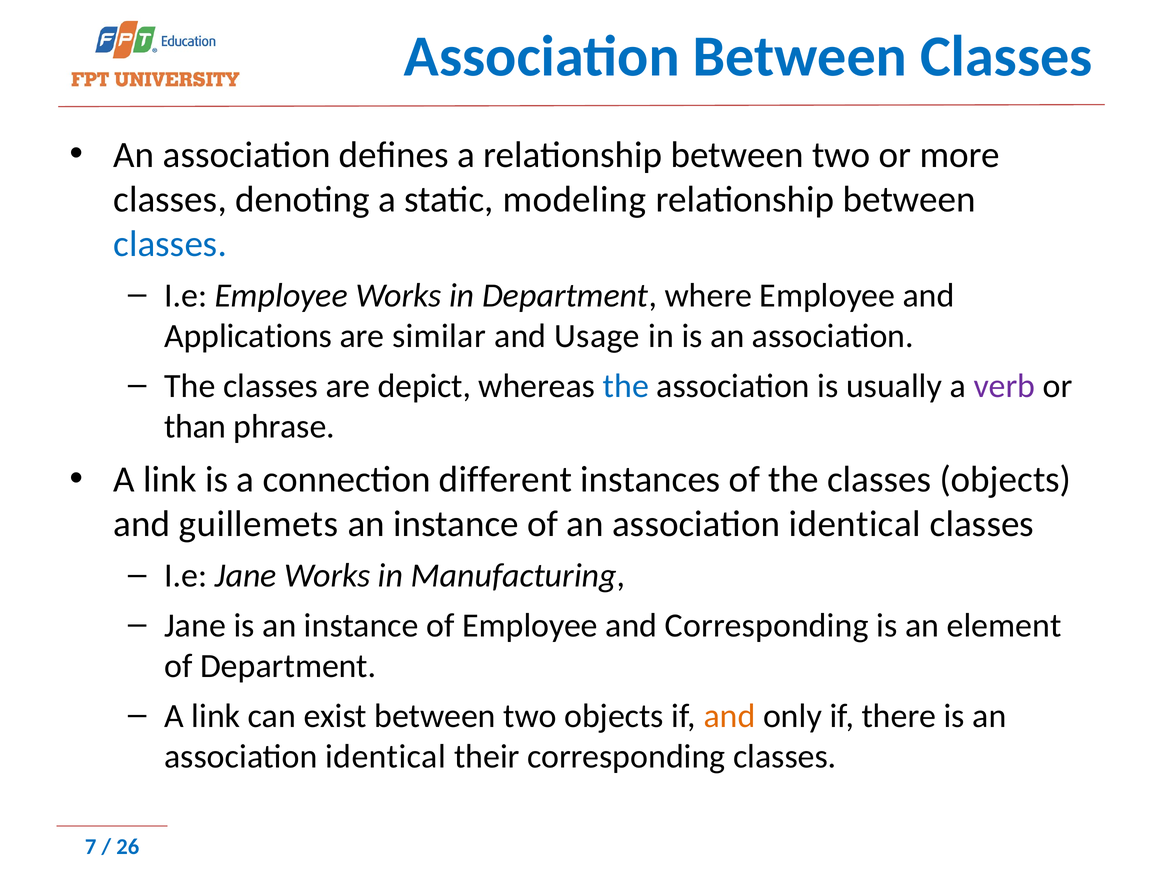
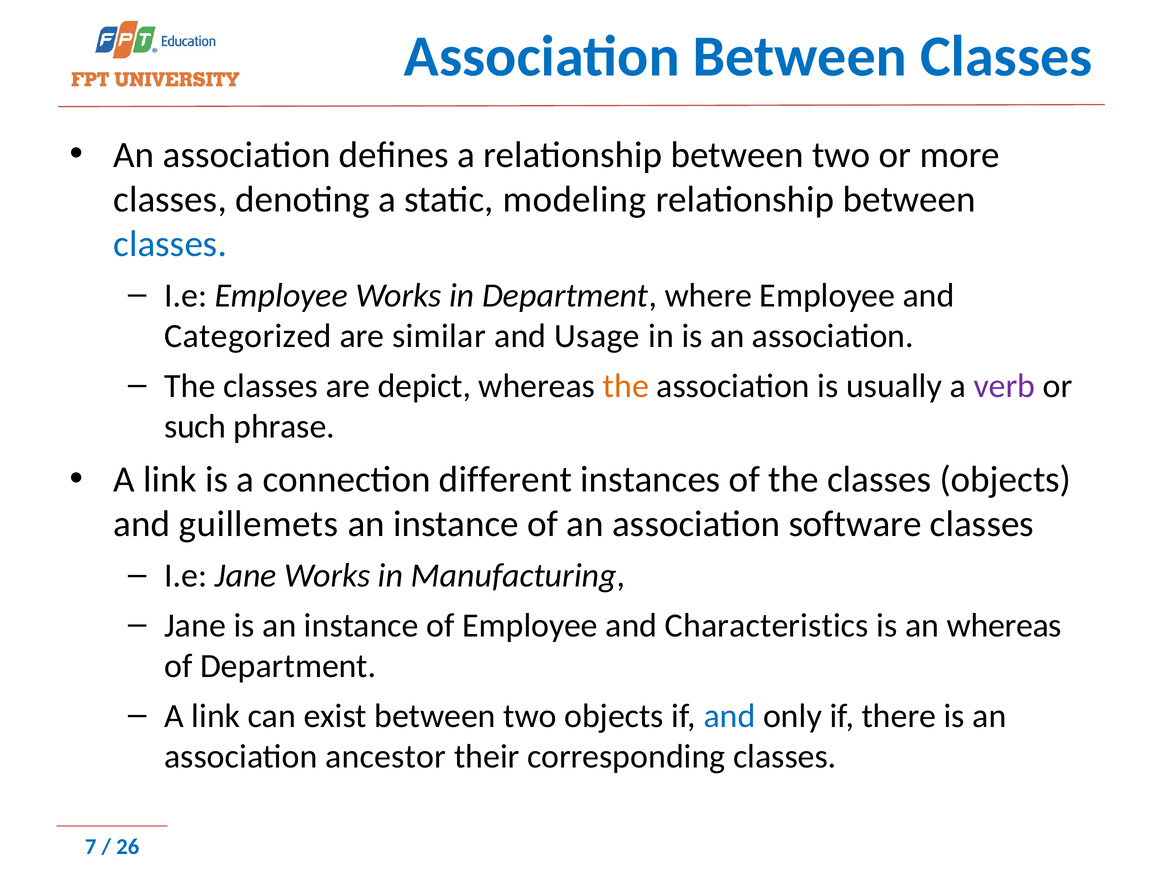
Applications: Applications -> Categorized
the at (626, 386) colour: blue -> orange
than: than -> such
of an association identical: identical -> software
and Corresponding: Corresponding -> Characteristics
an element: element -> whereas
and at (729, 716) colour: orange -> blue
identical at (386, 757): identical -> ancestor
